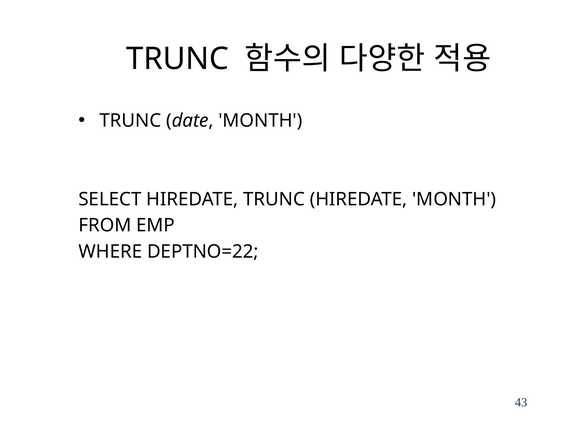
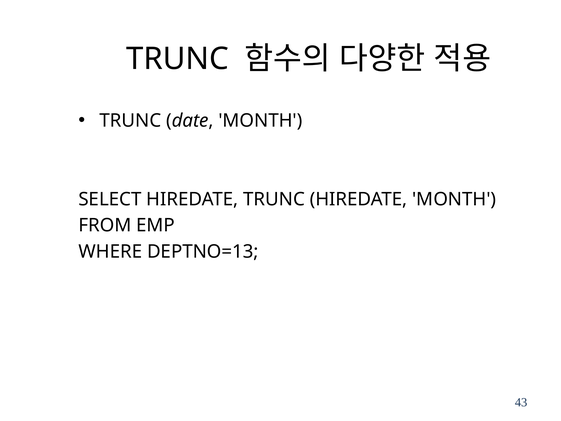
DEPTNO=22: DEPTNO=22 -> DEPTNO=13
